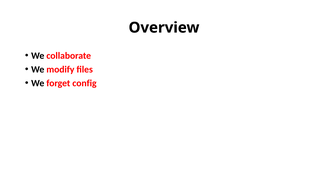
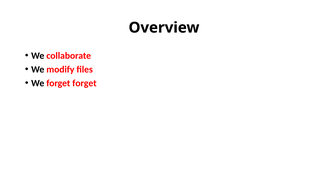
forget config: config -> forget
